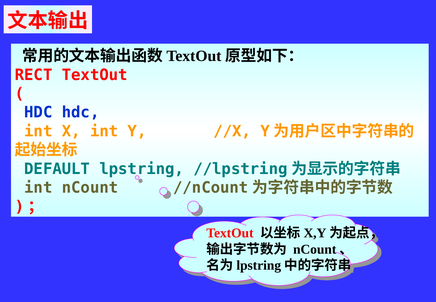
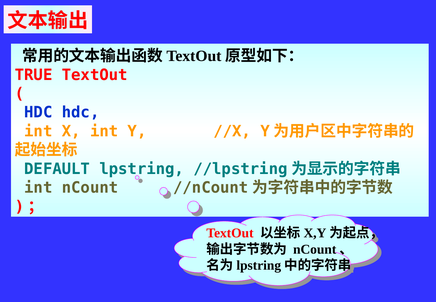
RECT: RECT -> TRUE
